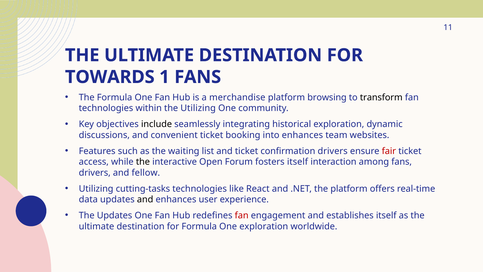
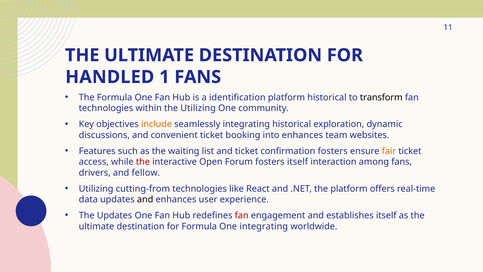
TOWARDS: TOWARDS -> HANDLED
merchandise: merchandise -> identification
platform browsing: browsing -> historical
include colour: black -> orange
confirmation drivers: drivers -> fosters
fair colour: red -> orange
the at (143, 162) colour: black -> red
cutting-tasks: cutting-tasks -> cutting-from
One exploration: exploration -> integrating
